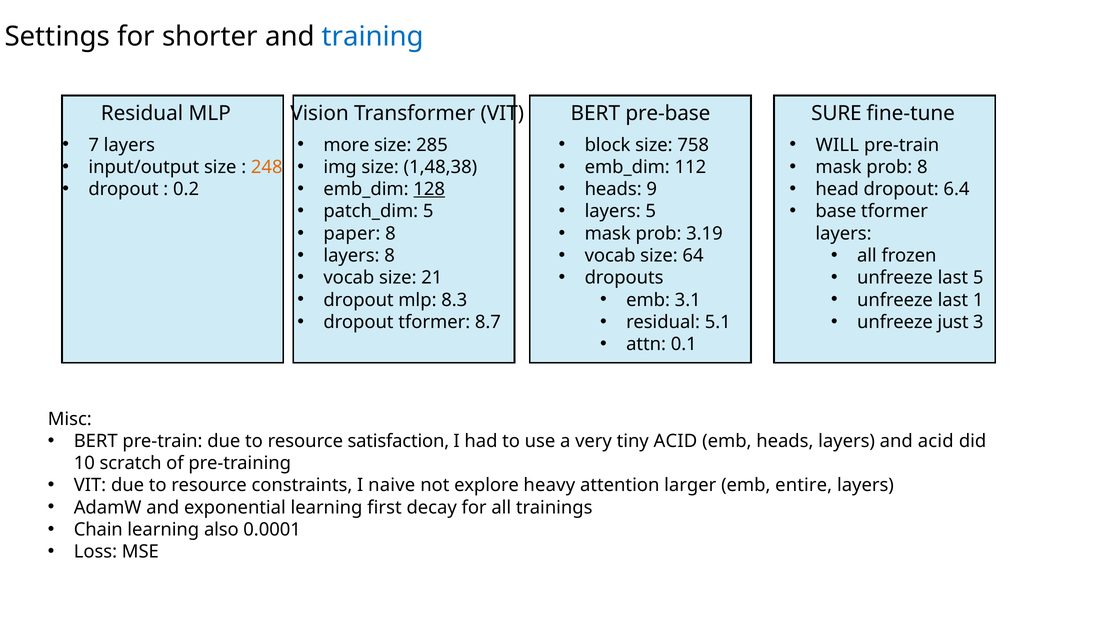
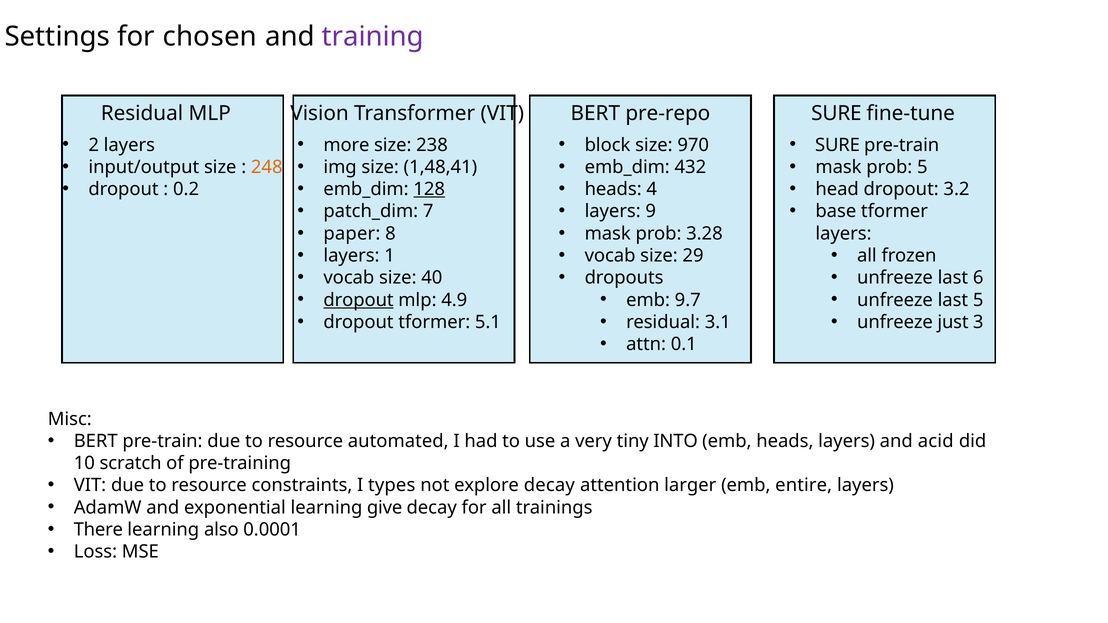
shorter: shorter -> chosen
training colour: blue -> purple
pre-base: pre-base -> pre-repo
7: 7 -> 2
285: 285 -> 238
758: 758 -> 970
WILL at (837, 145): WILL -> SURE
1,48,38: 1,48,38 -> 1,48,41
112: 112 -> 432
prob 8: 8 -> 5
9: 9 -> 4
6.4: 6.4 -> 3.2
patch_dim 5: 5 -> 7
layers 5: 5 -> 9
3.19: 3.19 -> 3.28
layers 8: 8 -> 1
64: 64 -> 29
21: 21 -> 40
last 5: 5 -> 6
dropout at (359, 300) underline: none -> present
8.3: 8.3 -> 4.9
3.1: 3.1 -> 9.7
last 1: 1 -> 5
8.7: 8.7 -> 5.1
5.1: 5.1 -> 3.1
satisfaction: satisfaction -> automated
tiny ACID: ACID -> INTO
naive: naive -> types
explore heavy: heavy -> decay
first: first -> give
Chain: Chain -> There
